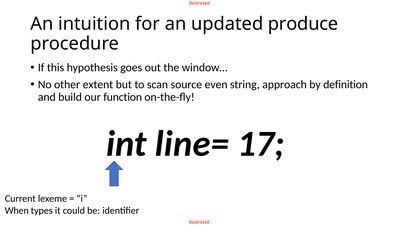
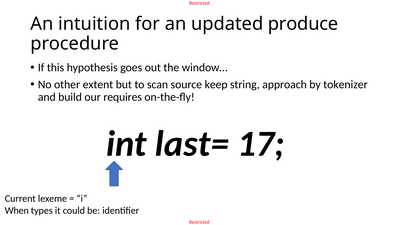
even: even -> keep
definition: definition -> tokenizer
function: function -> requires
line=: line= -> last=
